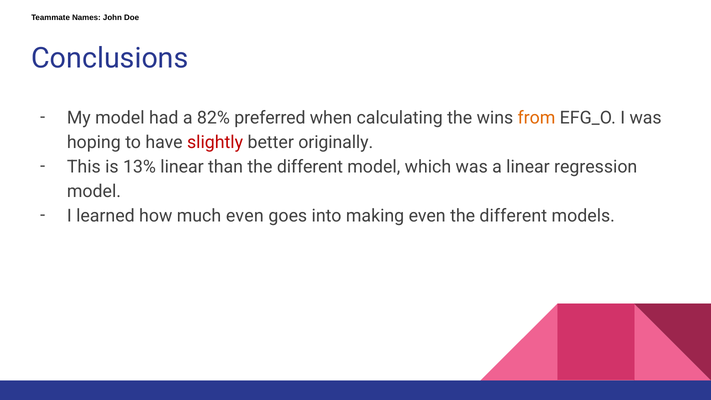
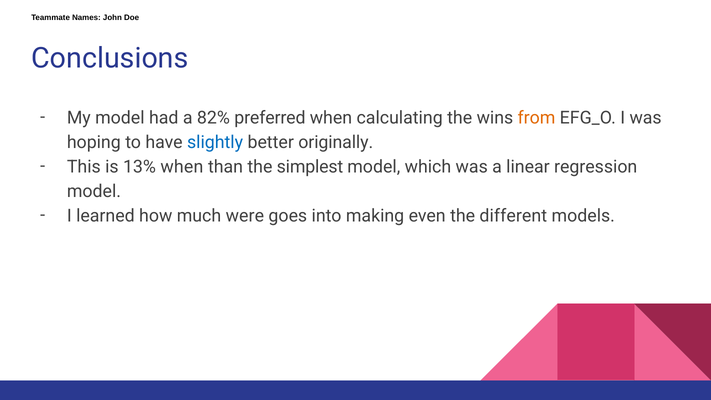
slightly colour: red -> blue
13% linear: linear -> when
than the different: different -> simplest
much even: even -> were
